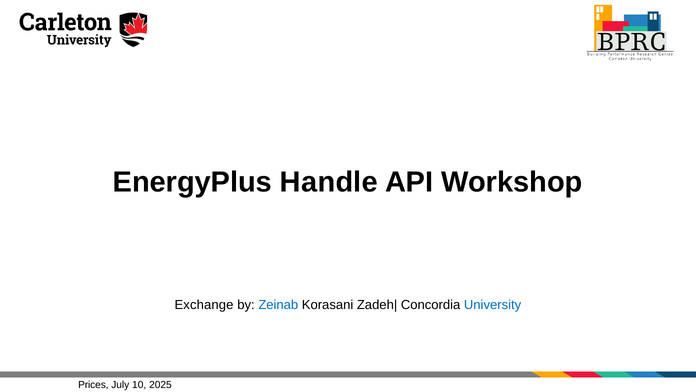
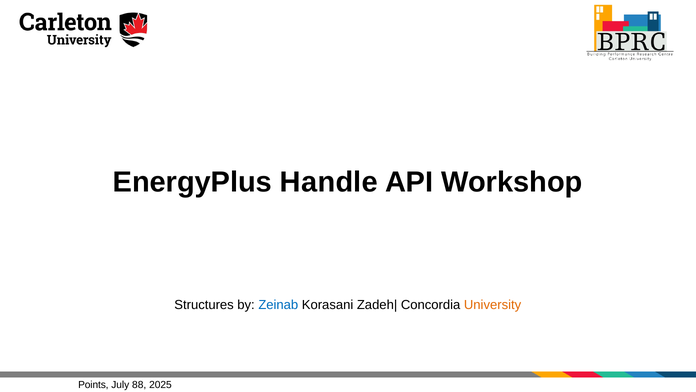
Exchange: Exchange -> Structures
University colour: blue -> orange
Prices: Prices -> Points
10: 10 -> 88
